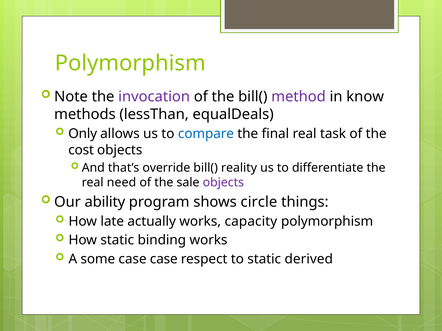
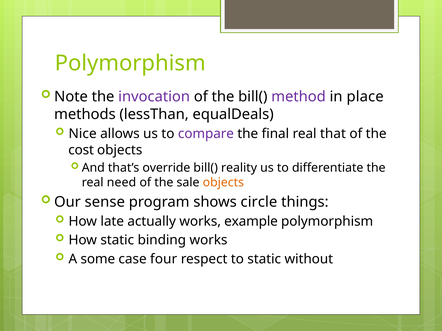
know: know -> place
Only: Only -> Nice
compare colour: blue -> purple
task: task -> that
objects at (223, 183) colour: purple -> orange
ability: ability -> sense
capacity: capacity -> example
case case: case -> four
derived: derived -> without
